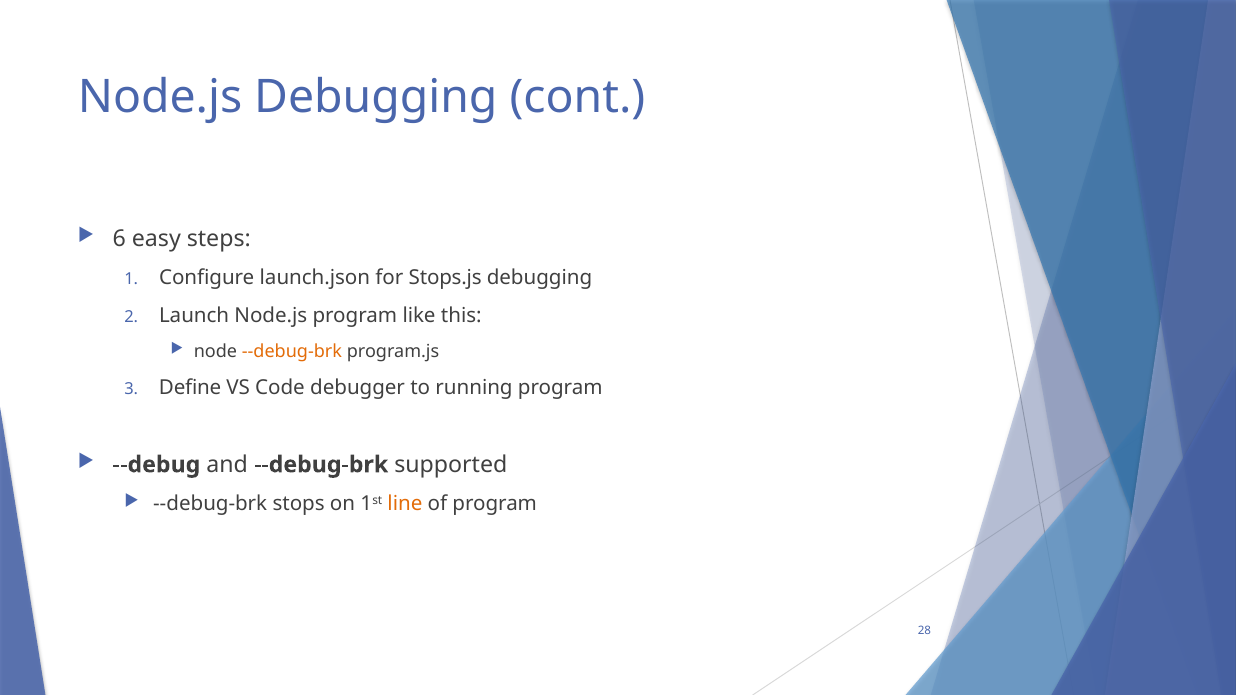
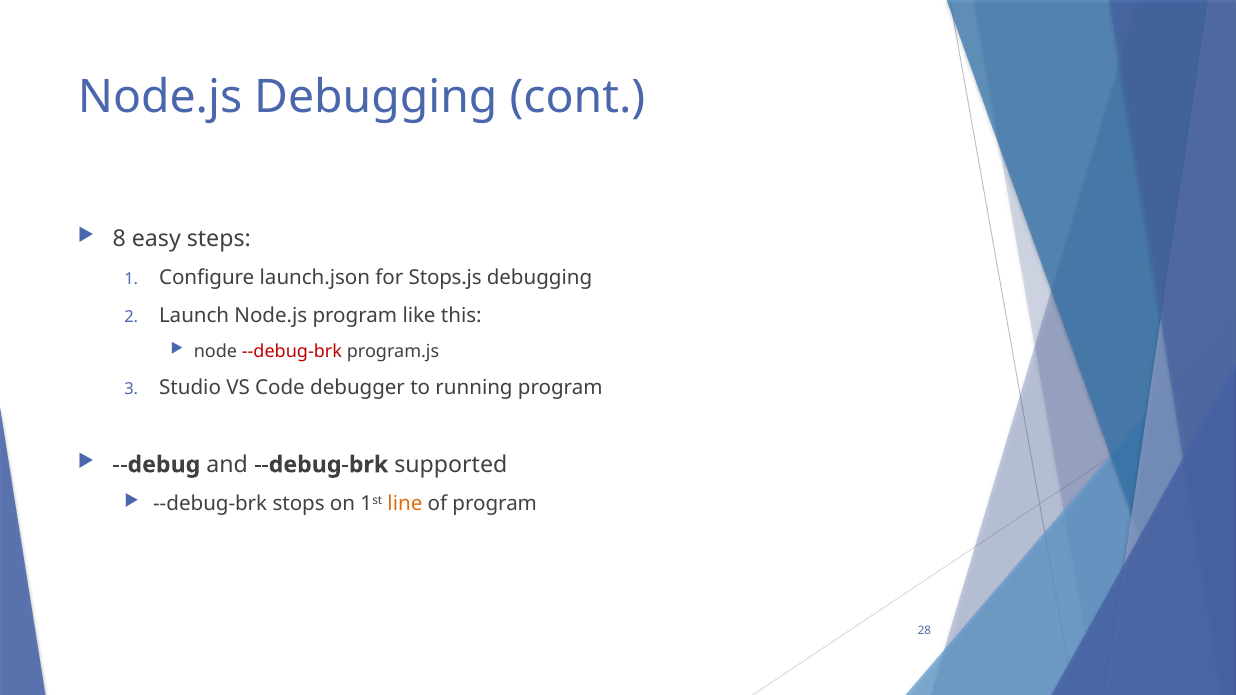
6: 6 -> 8
--debug-brk at (292, 352) colour: orange -> red
Define: Define -> Studio
